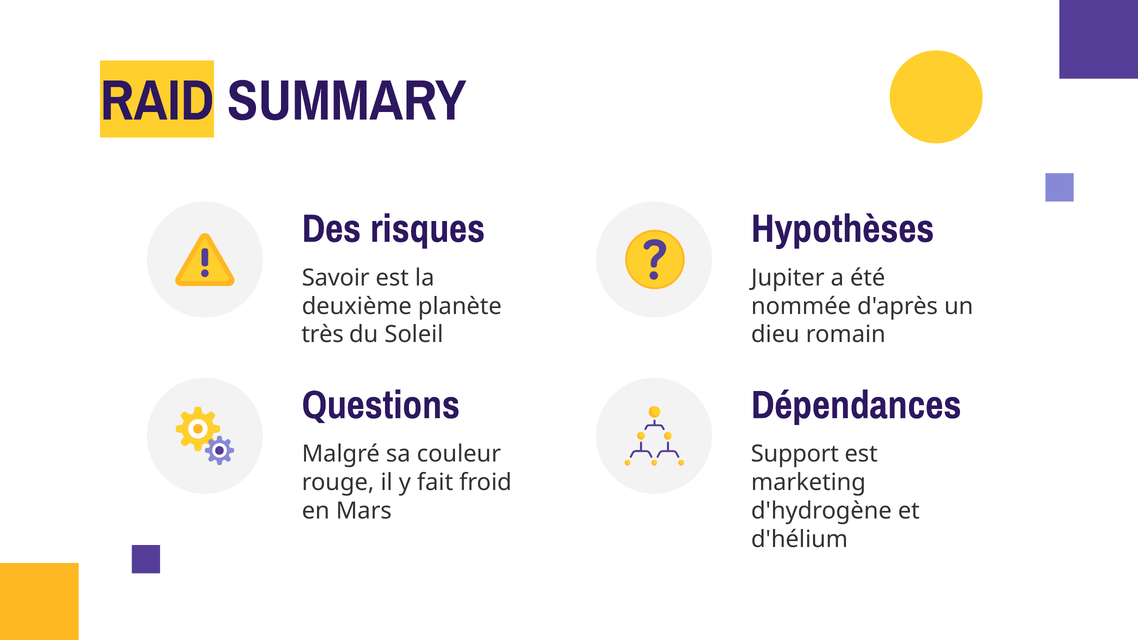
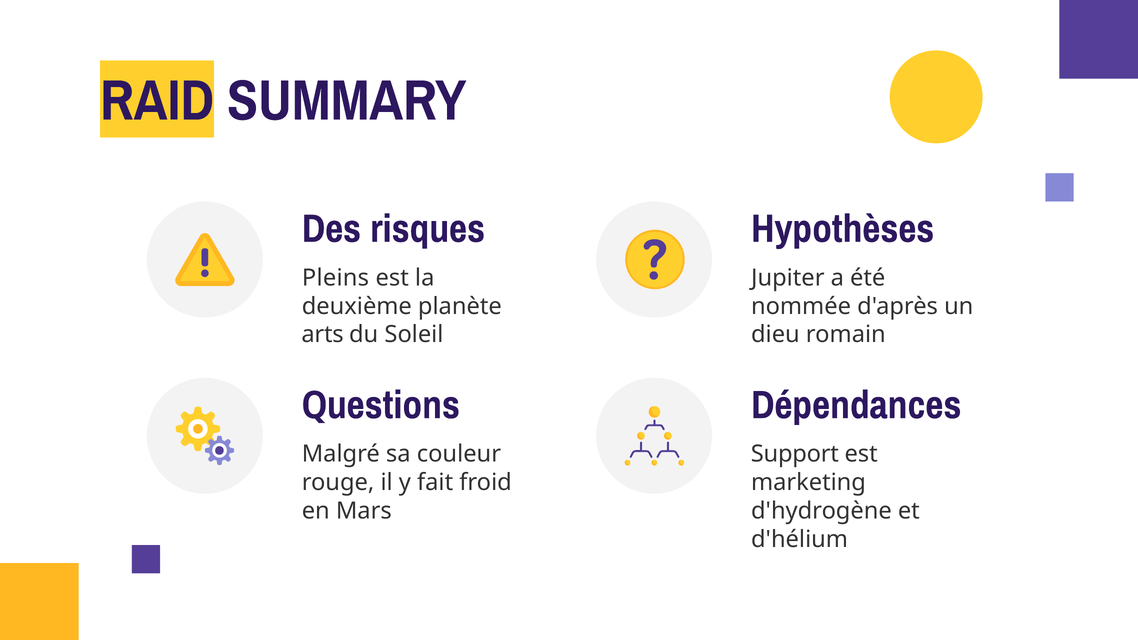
Savoir: Savoir -> Pleins
très: très -> arts
